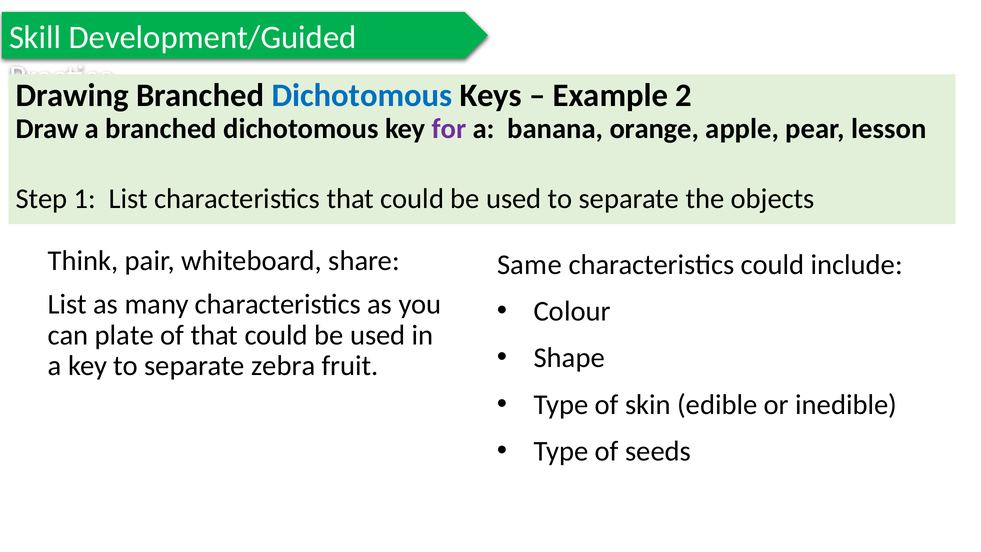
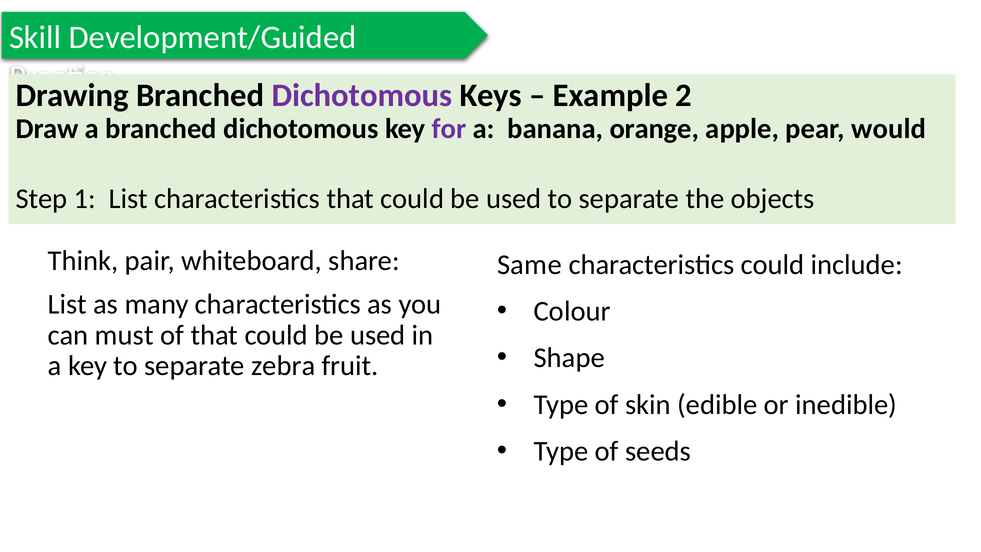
Dichotomous at (362, 95) colour: blue -> purple
lesson: lesson -> would
plate: plate -> must
